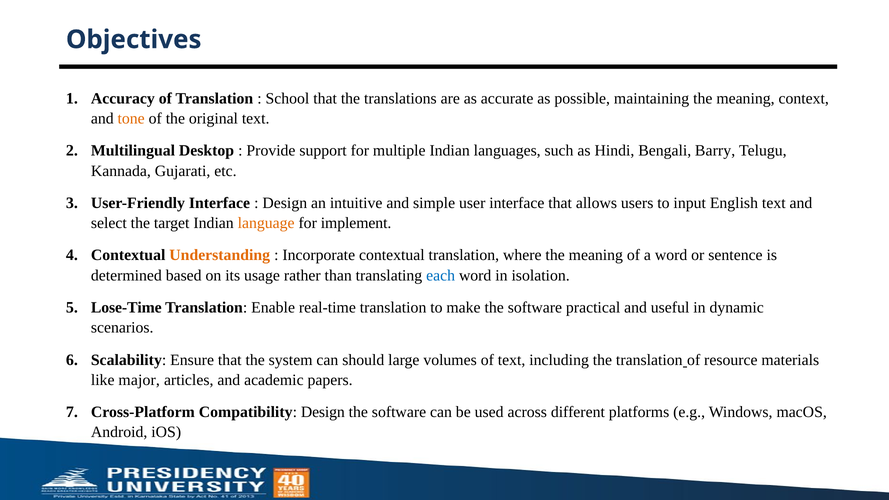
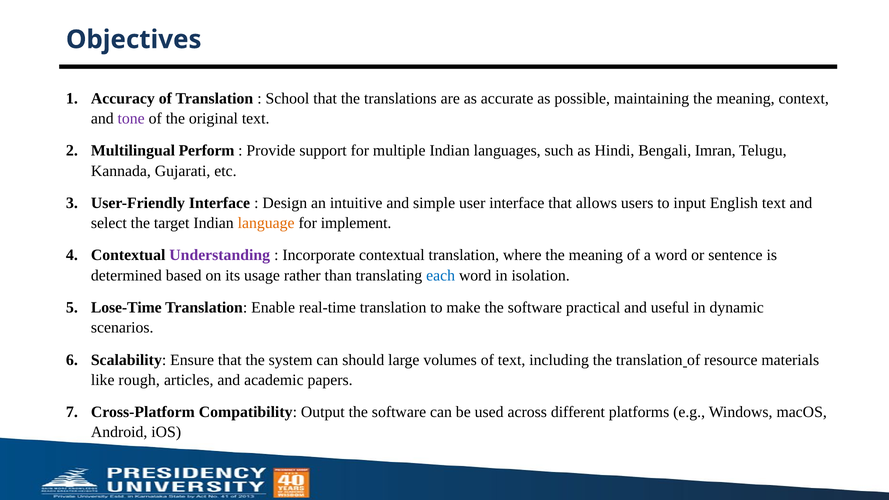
tone colour: orange -> purple
Desktop: Desktop -> Perform
Barry: Barry -> Imran
Understanding colour: orange -> purple
major: major -> rough
Compatibility Design: Design -> Output
